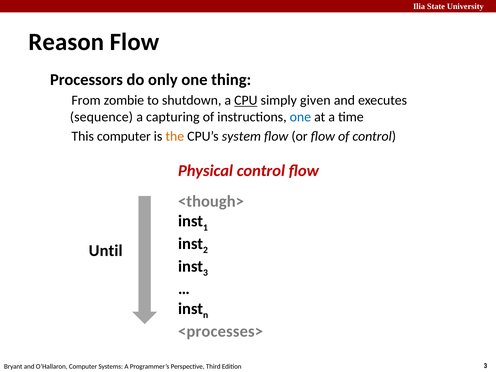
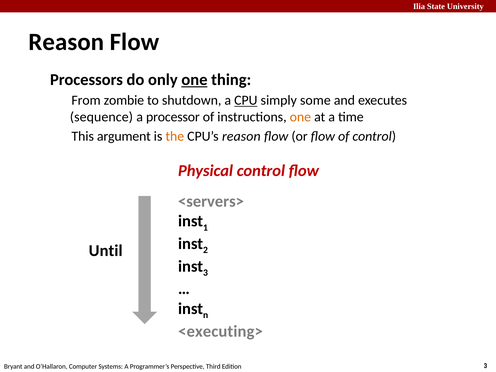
one at (194, 80) underline: none -> present
given: given -> some
capturing: capturing -> processor
one at (300, 117) colour: blue -> orange
computer at (124, 136): computer -> argument
CPU’s system: system -> reason
<though>: <though> -> <servers>
<processes>: <processes> -> <executing>
